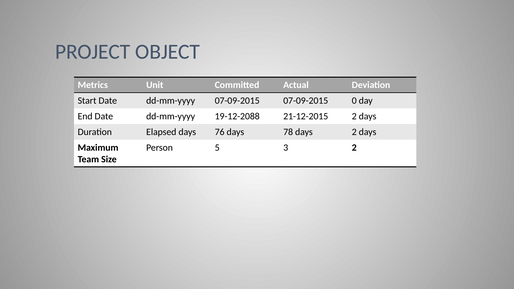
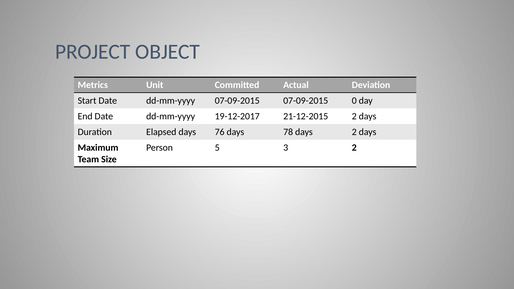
19-12-2088: 19-12-2088 -> 19-12-2017
